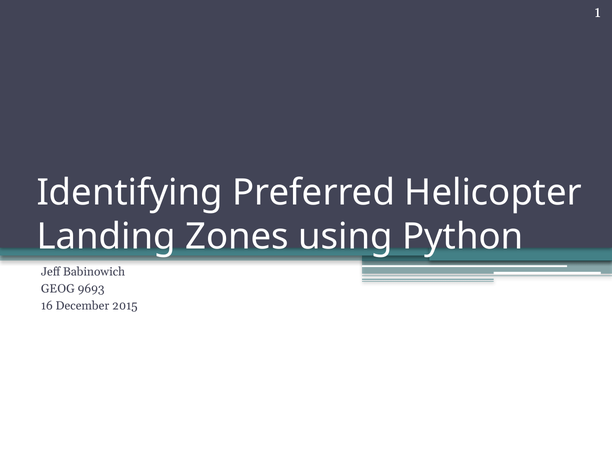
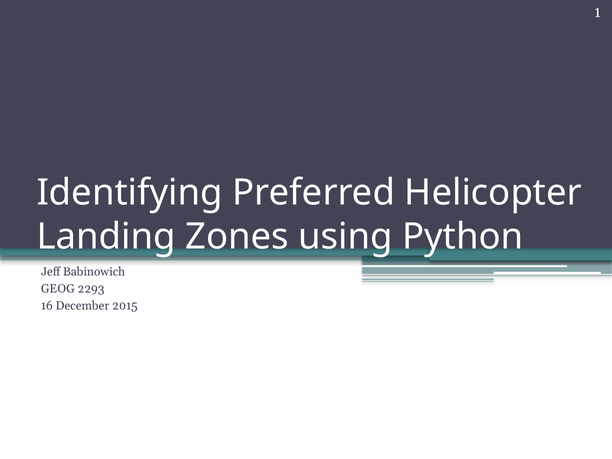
9693: 9693 -> 2293
